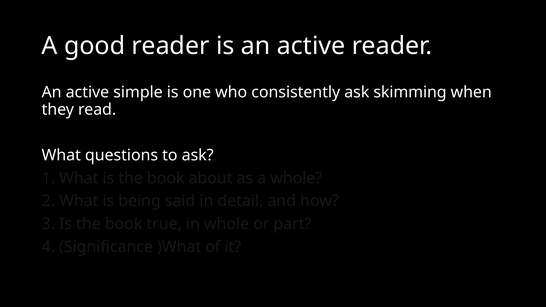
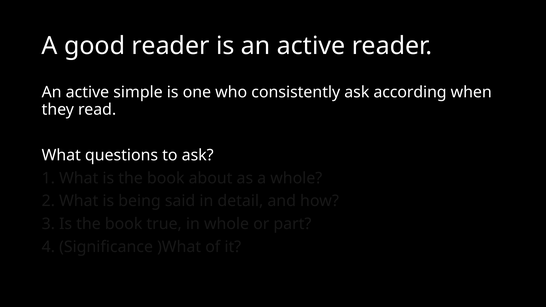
skimming: skimming -> according
